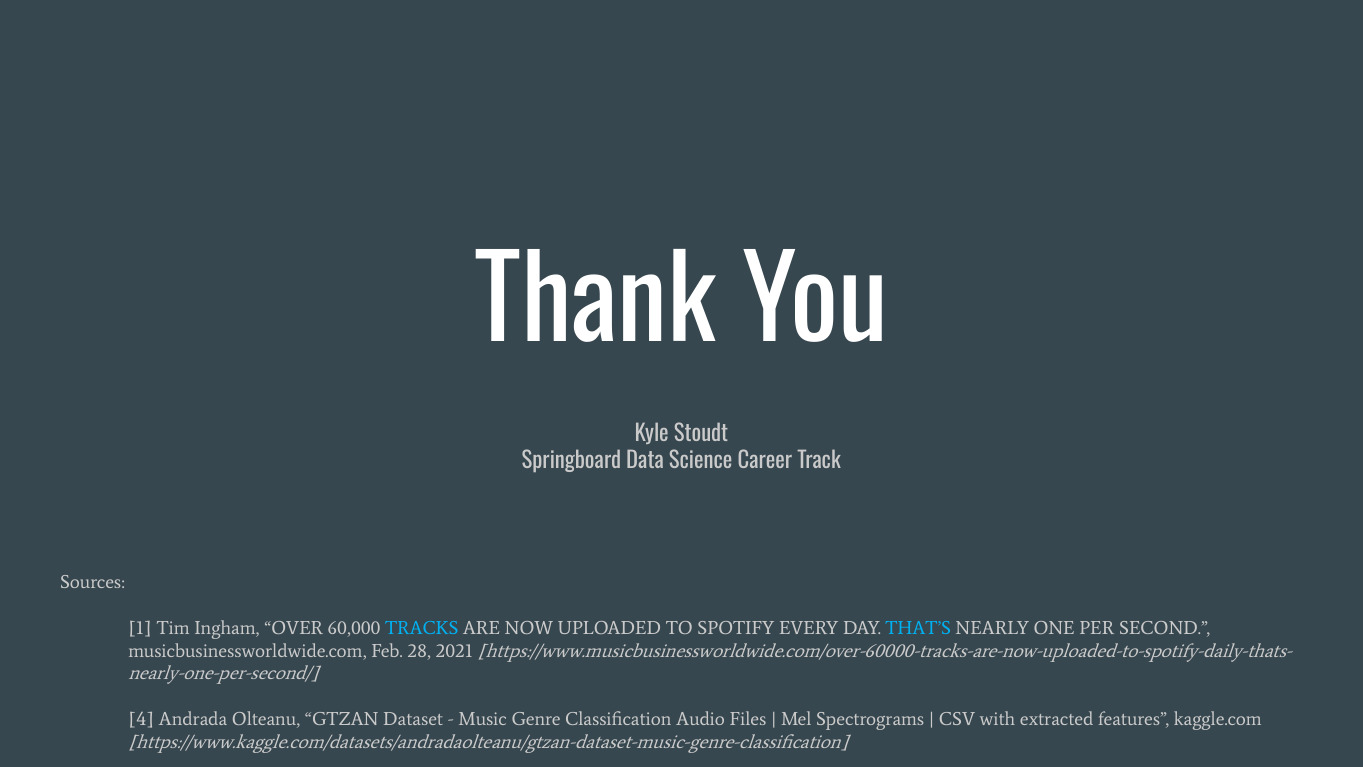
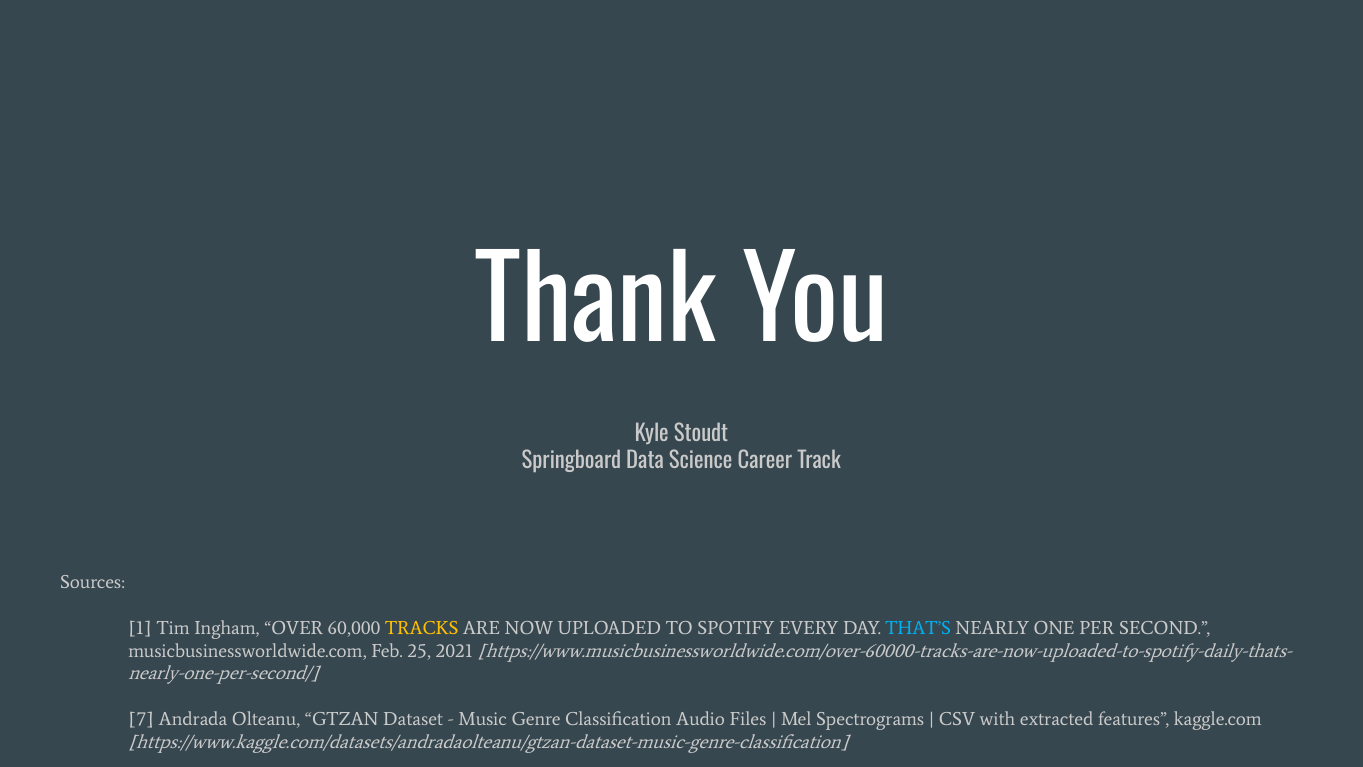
TRACKS colour: light blue -> yellow
28: 28 -> 25
4: 4 -> 7
